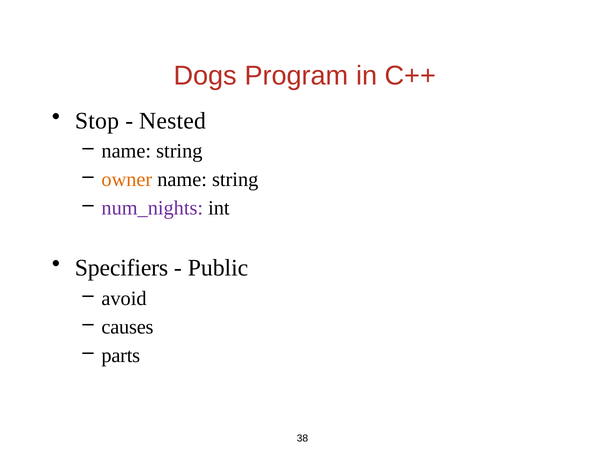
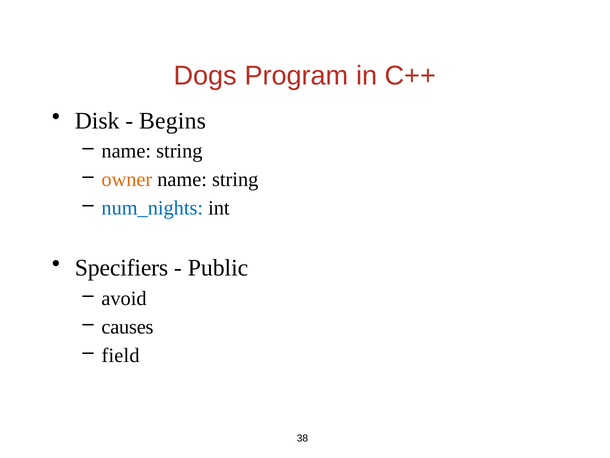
Stop: Stop -> Disk
Nested: Nested -> Begins
num_nights colour: purple -> blue
parts: parts -> field
